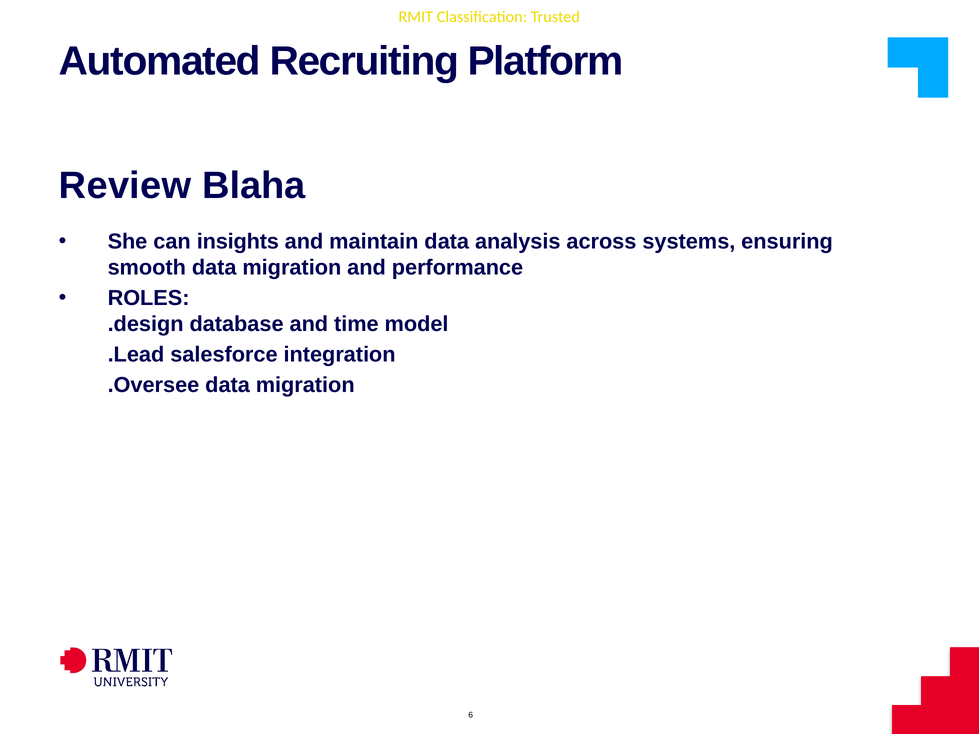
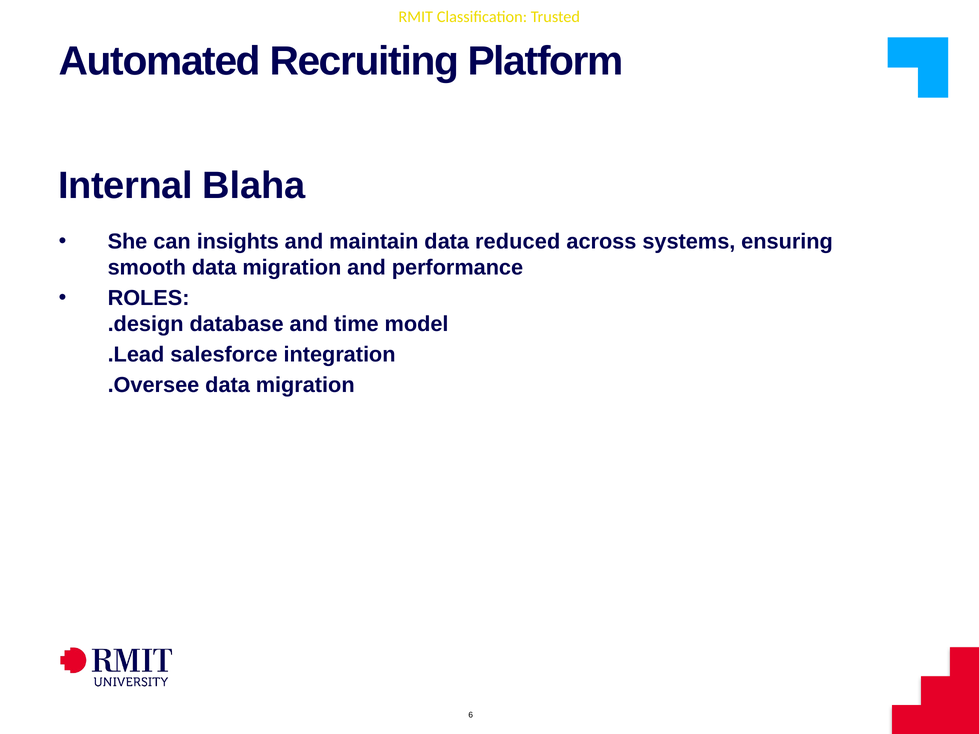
Review: Review -> Internal
analysis: analysis -> reduced
